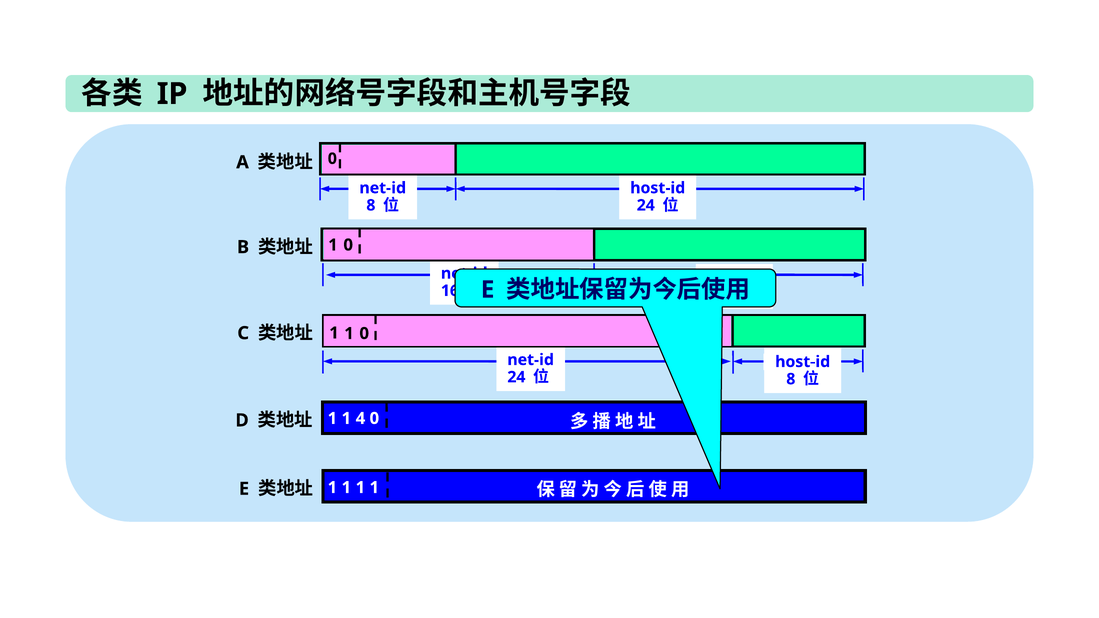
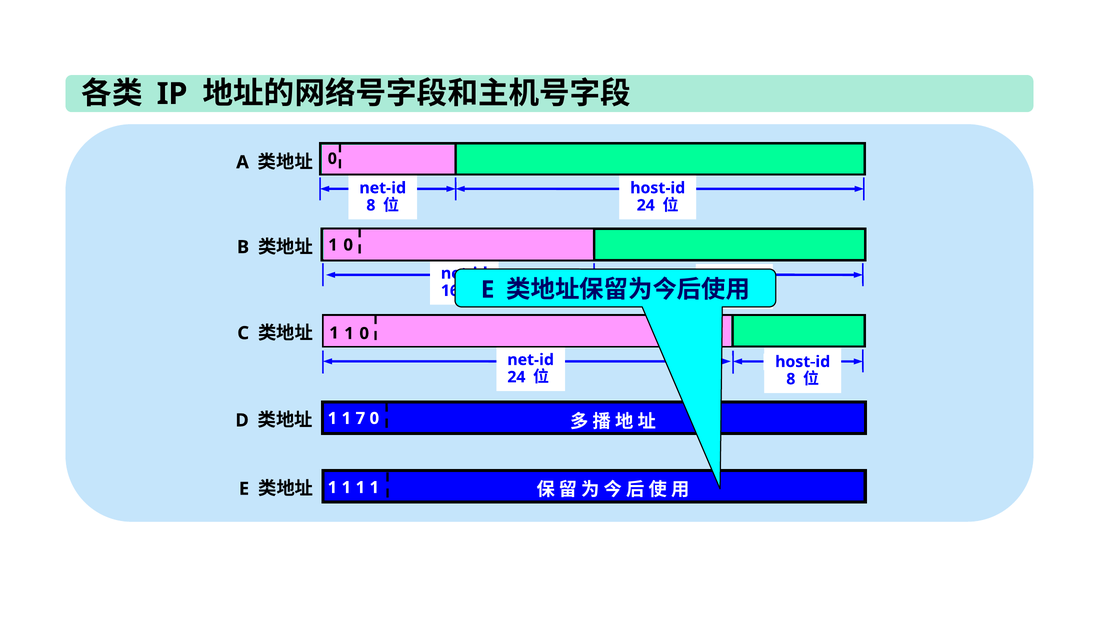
4: 4 -> 7
